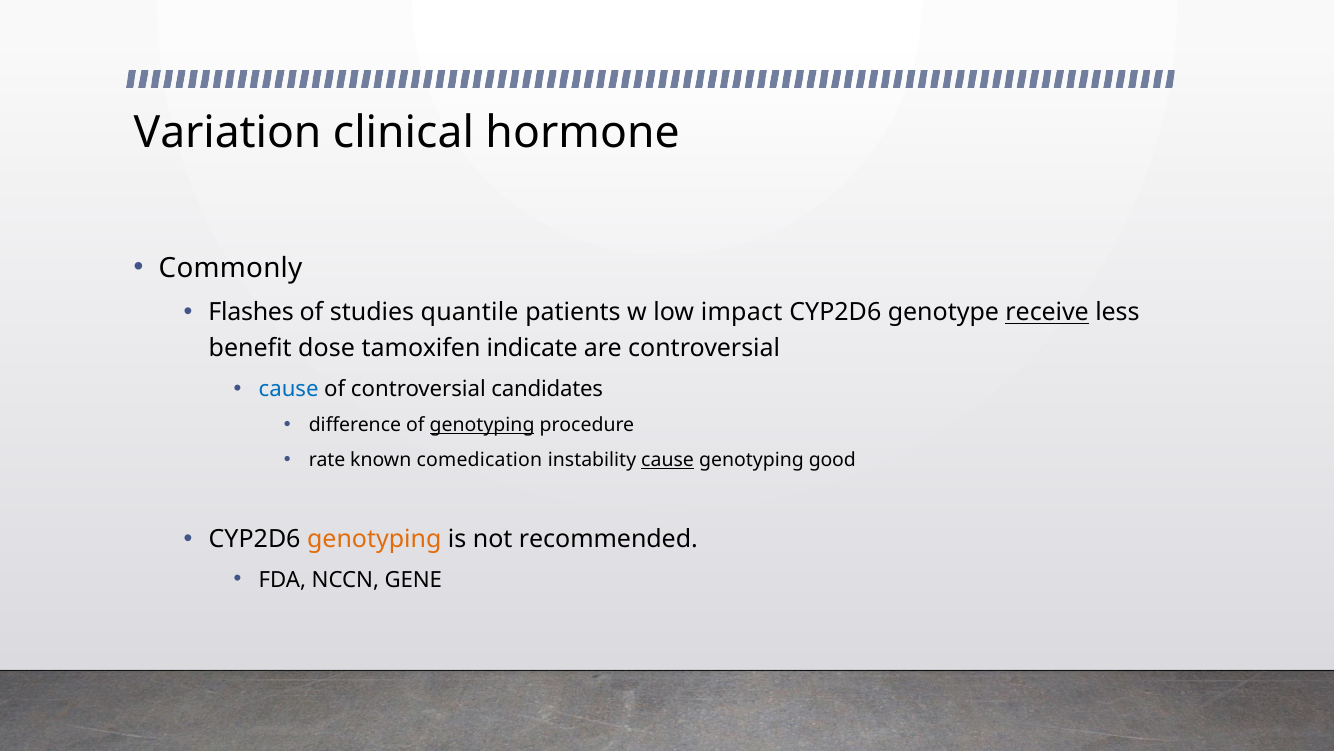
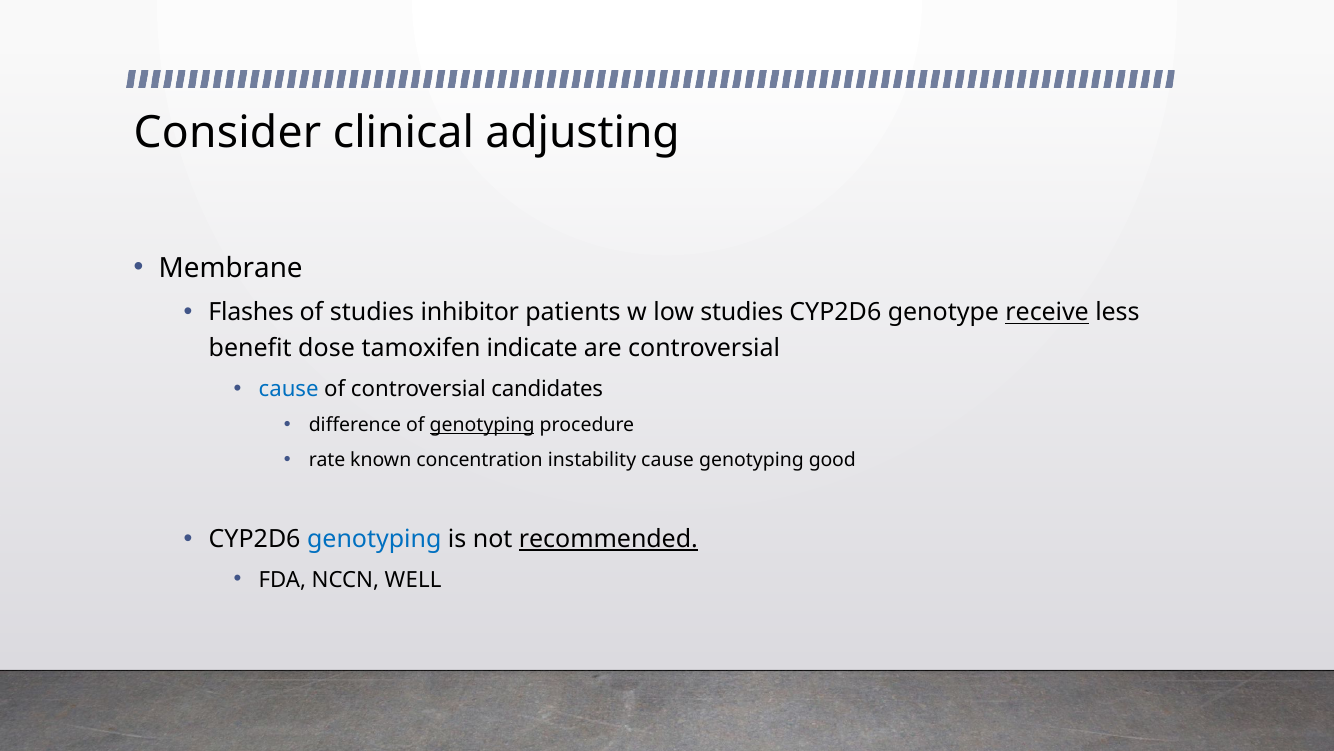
Variation: Variation -> Consider
hormone: hormone -> adjusting
Commonly: Commonly -> Membrane
quantile: quantile -> inhibitor
low impact: impact -> studies
comedication: comedication -> concentration
cause at (668, 460) underline: present -> none
genotyping at (374, 539) colour: orange -> blue
recommended underline: none -> present
GENE: GENE -> WELL
